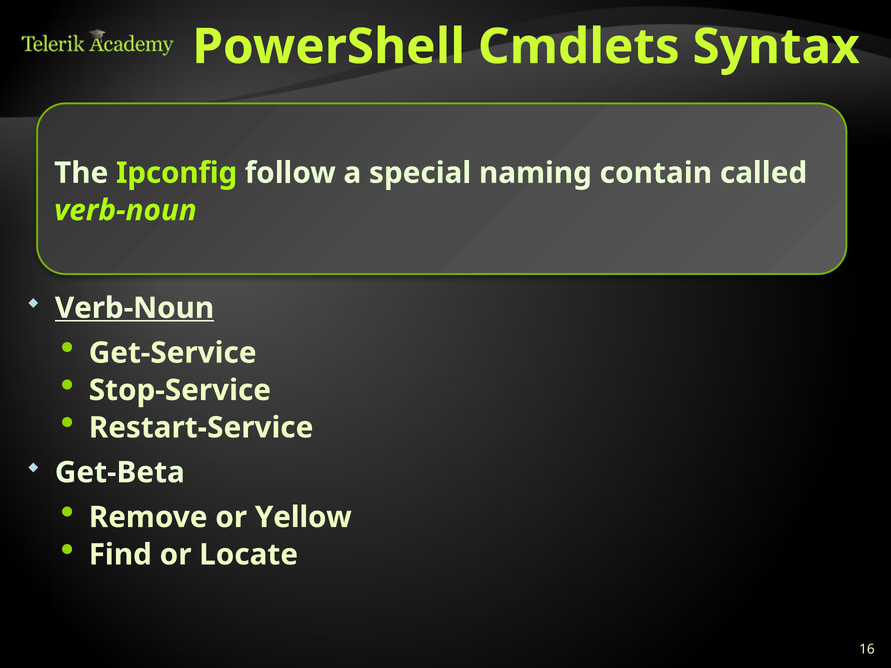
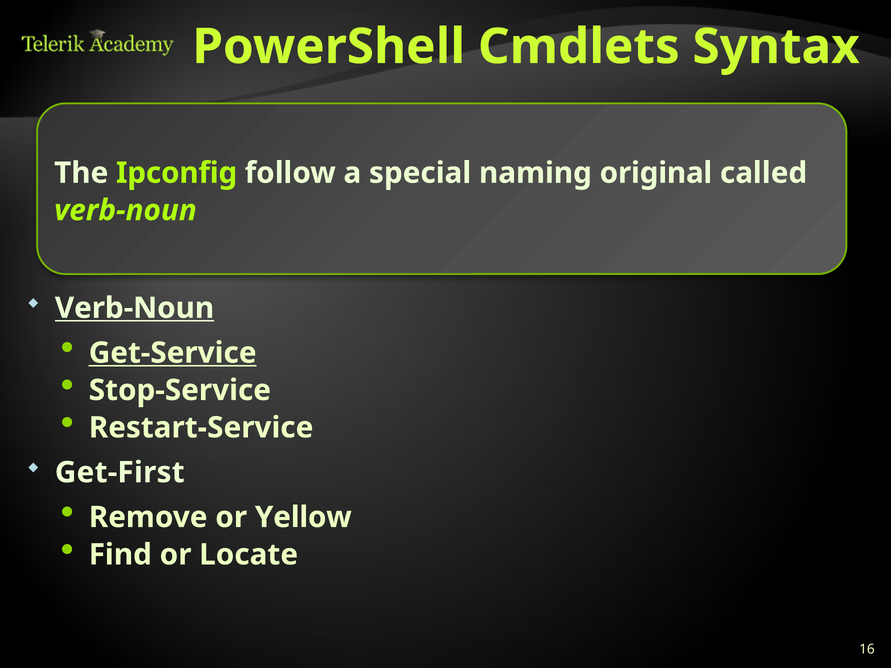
contain: contain -> original
Get-Service underline: none -> present
Get-Beta: Get-Beta -> Get-First
